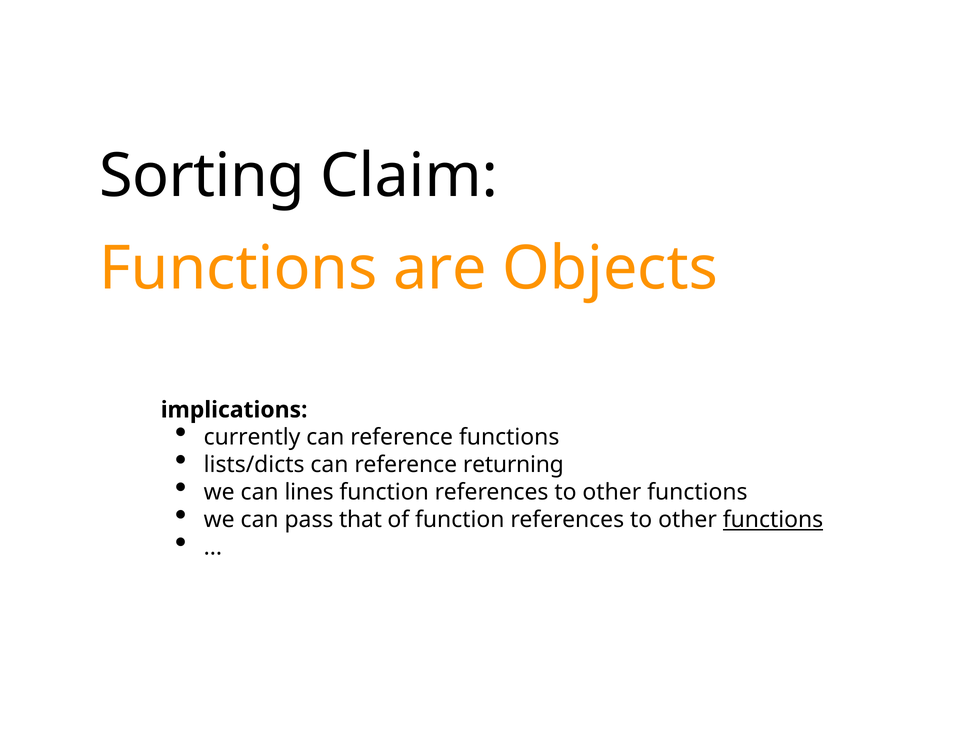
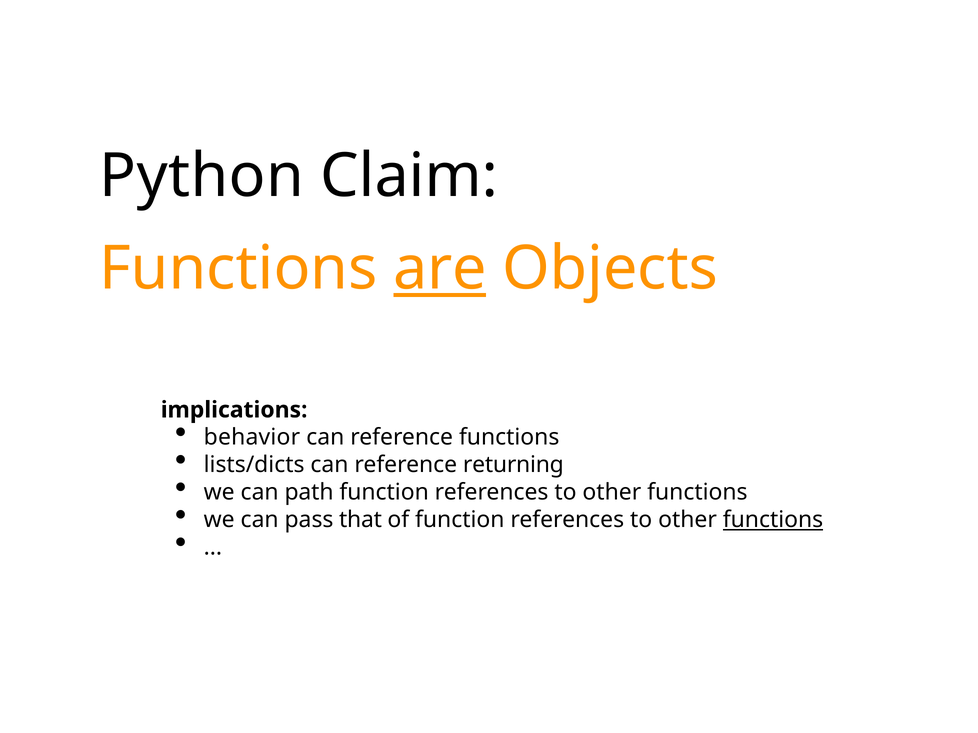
Sorting: Sorting -> Python
are underline: none -> present
currently: currently -> behavior
lines: lines -> path
